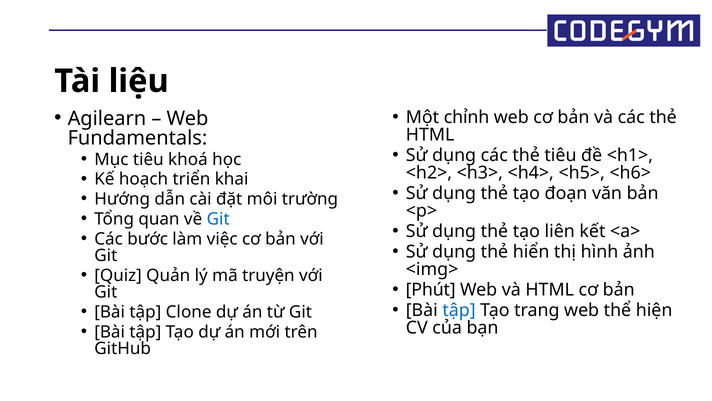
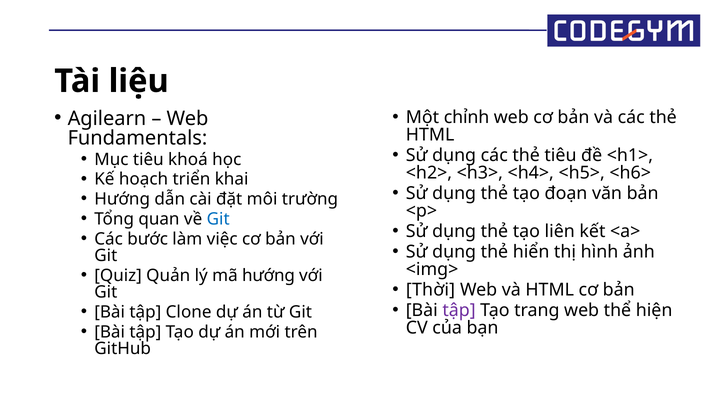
mã truyện: truyện -> hướng
Phút: Phút -> Thời
tập at (459, 310) colour: blue -> purple
